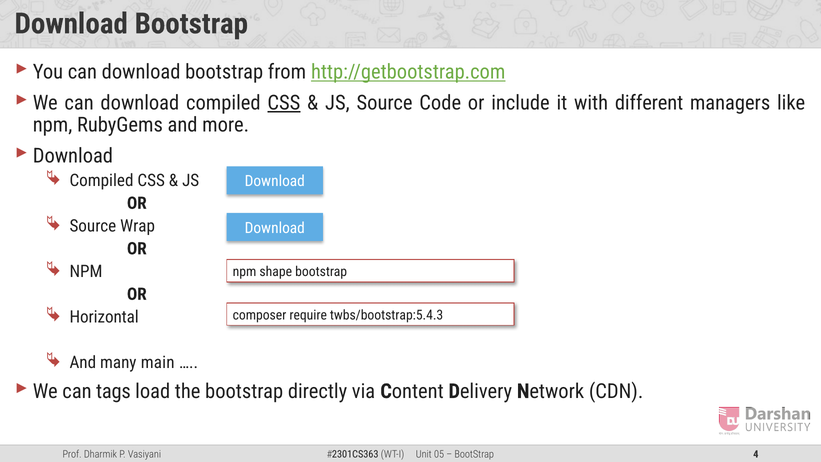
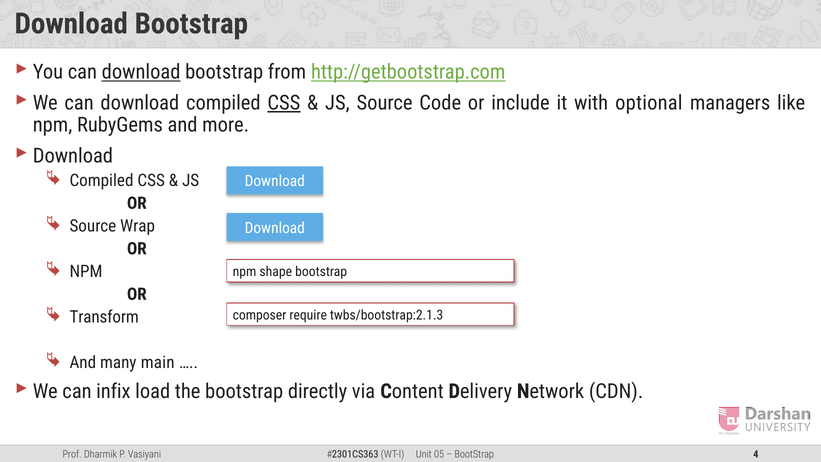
download at (141, 72) underline: none -> present
different: different -> optional
Horizontal: Horizontal -> Transform
twbs/bootstrap:5.4.3: twbs/bootstrap:5.4.3 -> twbs/bootstrap:2.1.3
tags: tags -> infix
